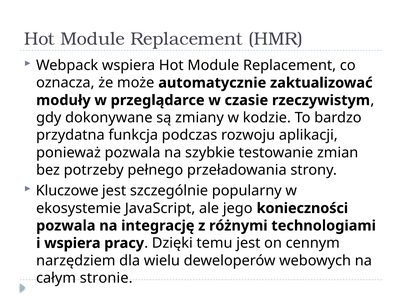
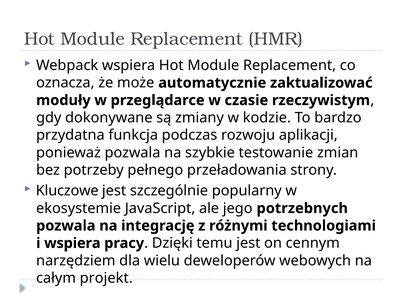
konieczności: konieczności -> potrzebnych
stronie: stronie -> projekt
